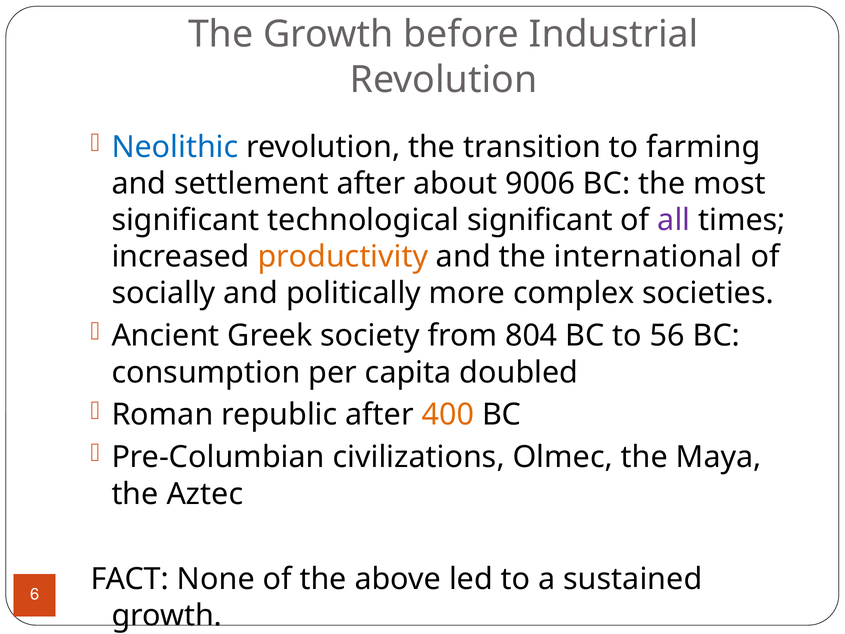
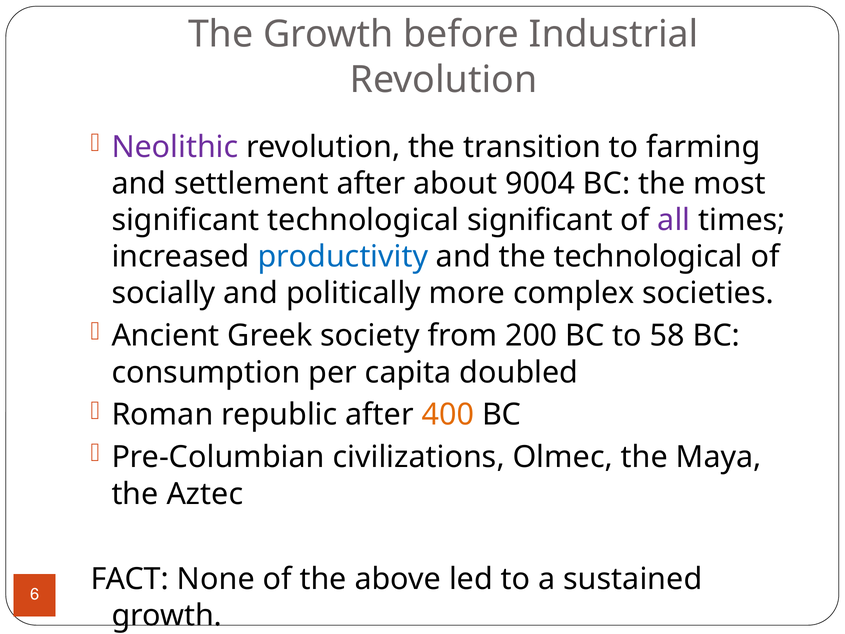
Neolithic colour: blue -> purple
9006: 9006 -> 9004
productivity colour: orange -> blue
the international: international -> technological
804: 804 -> 200
56: 56 -> 58
